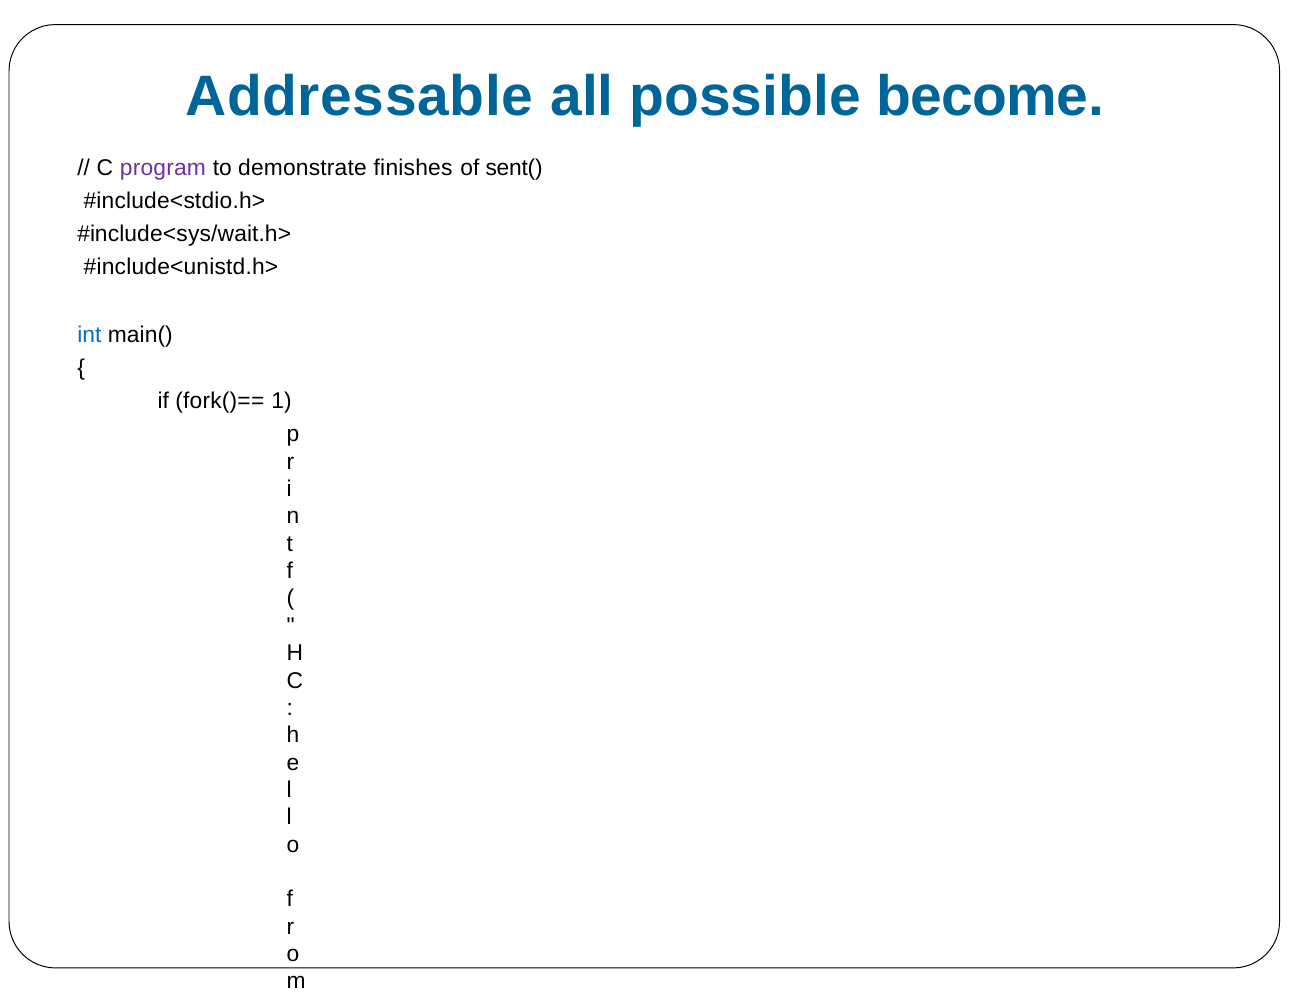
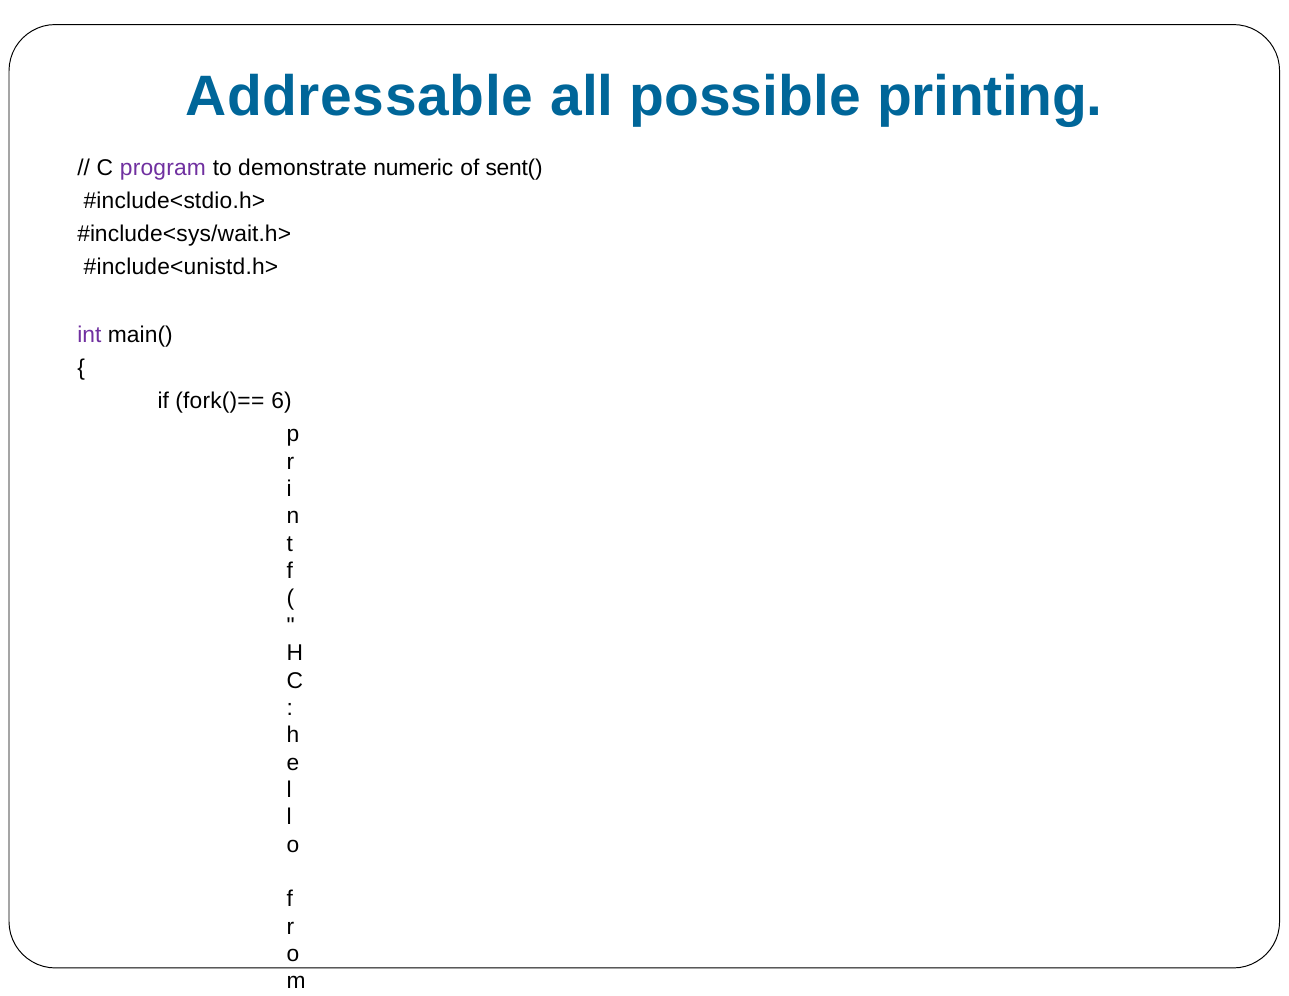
become: become -> printing
finishes: finishes -> numeric
int colour: blue -> purple
1: 1 -> 6
